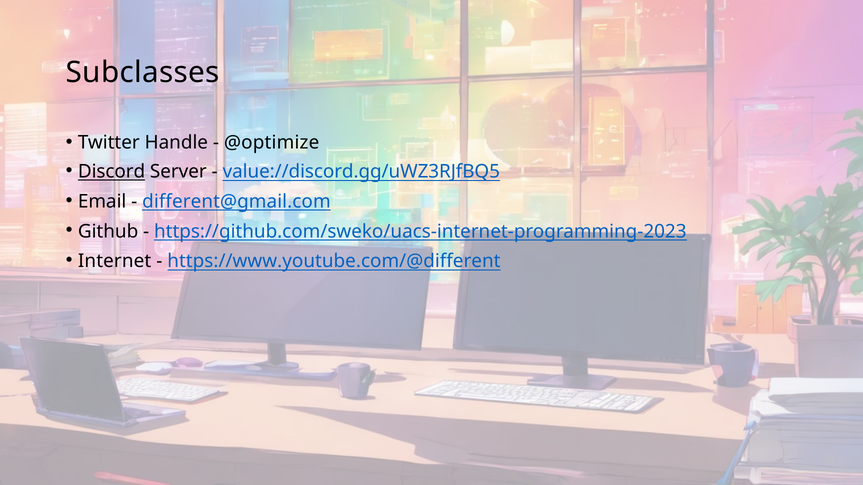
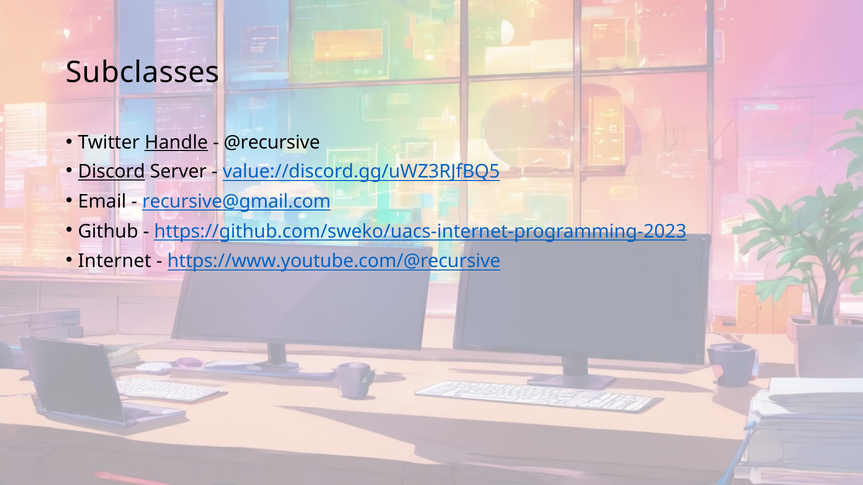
Handle underline: none -> present
@optimize: @optimize -> @recursive
different@gmail.com: different@gmail.com -> recursive@gmail.com
https://www.youtube.com/@different: https://www.youtube.com/@different -> https://www.youtube.com/@recursive
